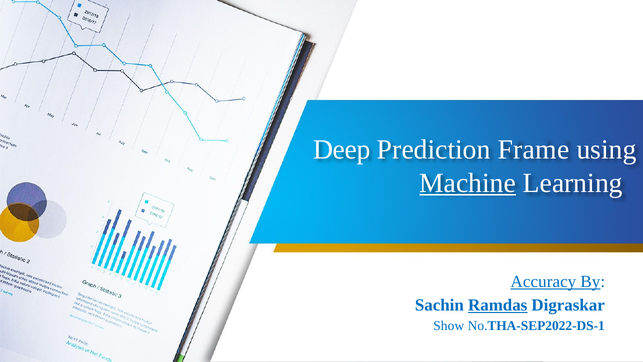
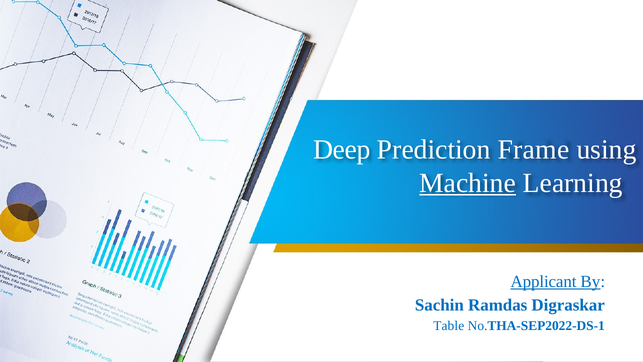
Accuracy: Accuracy -> Applicant
Ramdas underline: present -> none
Show: Show -> Table
